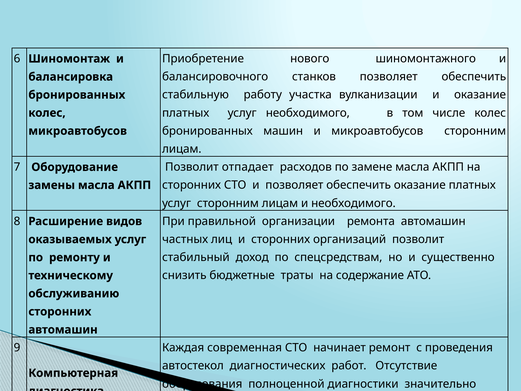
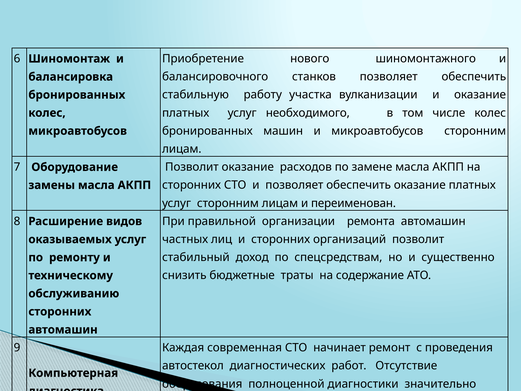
Позволит отпадает: отпадает -> оказание
и необходимого: необходимого -> переименован
